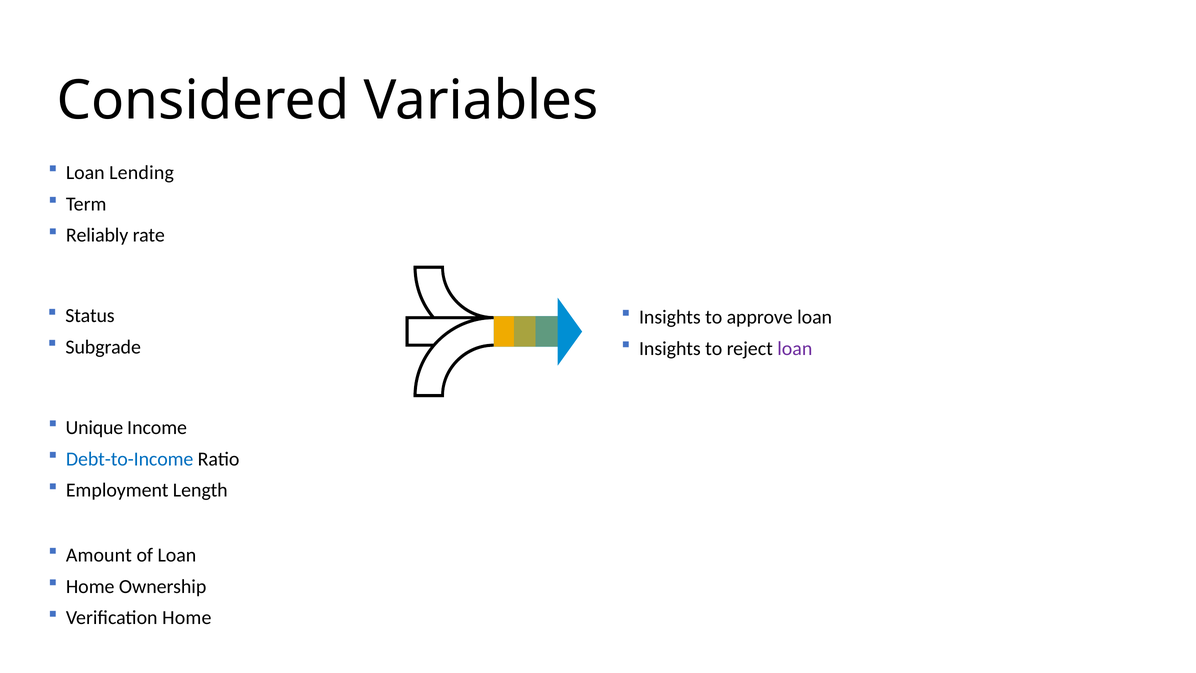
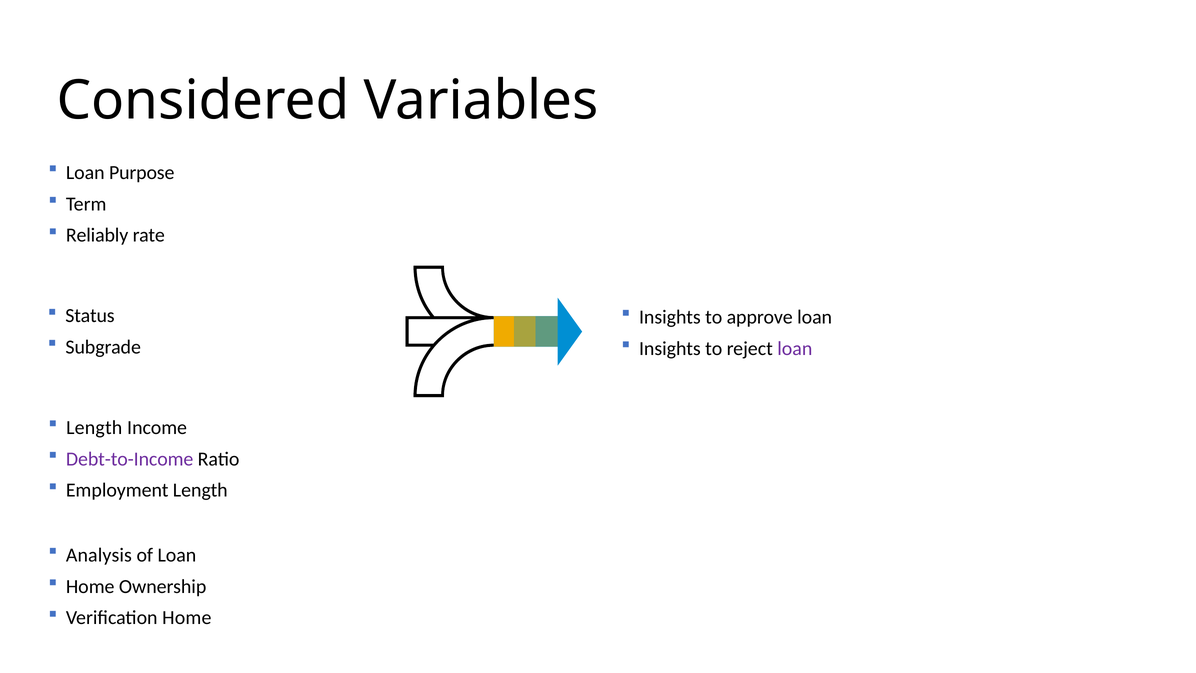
Lending: Lending -> Purpose
Unique at (94, 427): Unique -> Length
Debt-to-Income colour: blue -> purple
Amount: Amount -> Analysis
